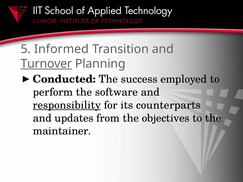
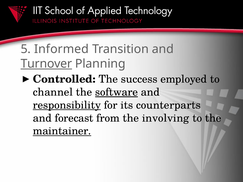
Conducted: Conducted -> Controlled
perform: perform -> channel
software underline: none -> present
updates: updates -> forecast
objectives: objectives -> involving
maintainer underline: none -> present
